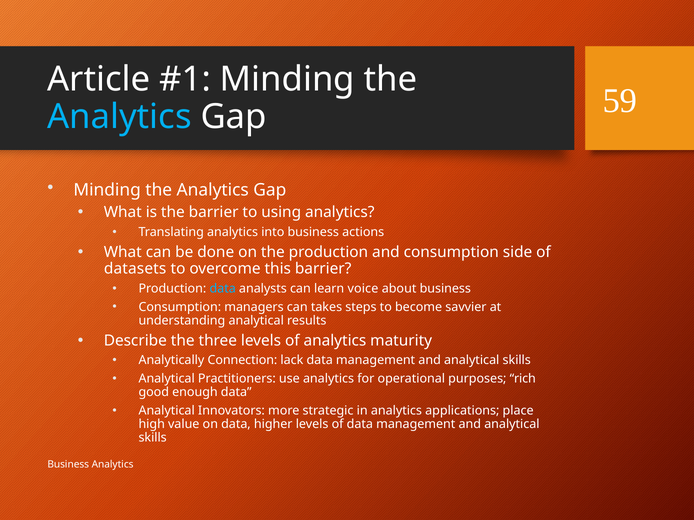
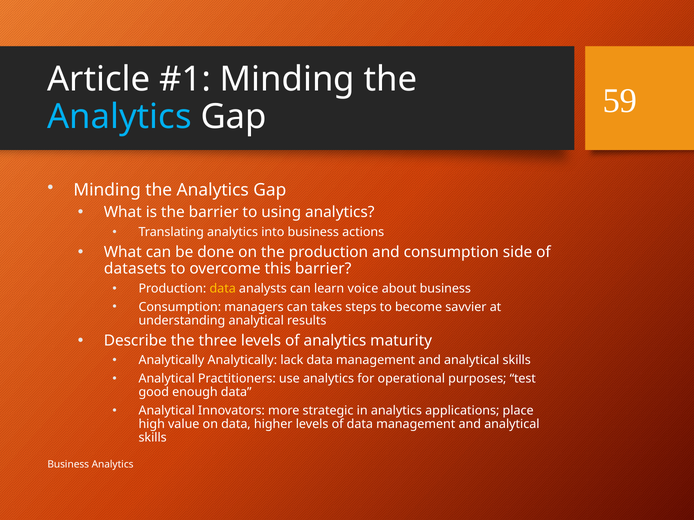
data at (223, 289) colour: light blue -> yellow
Analytically Connection: Connection -> Analytically
rich: rich -> test
